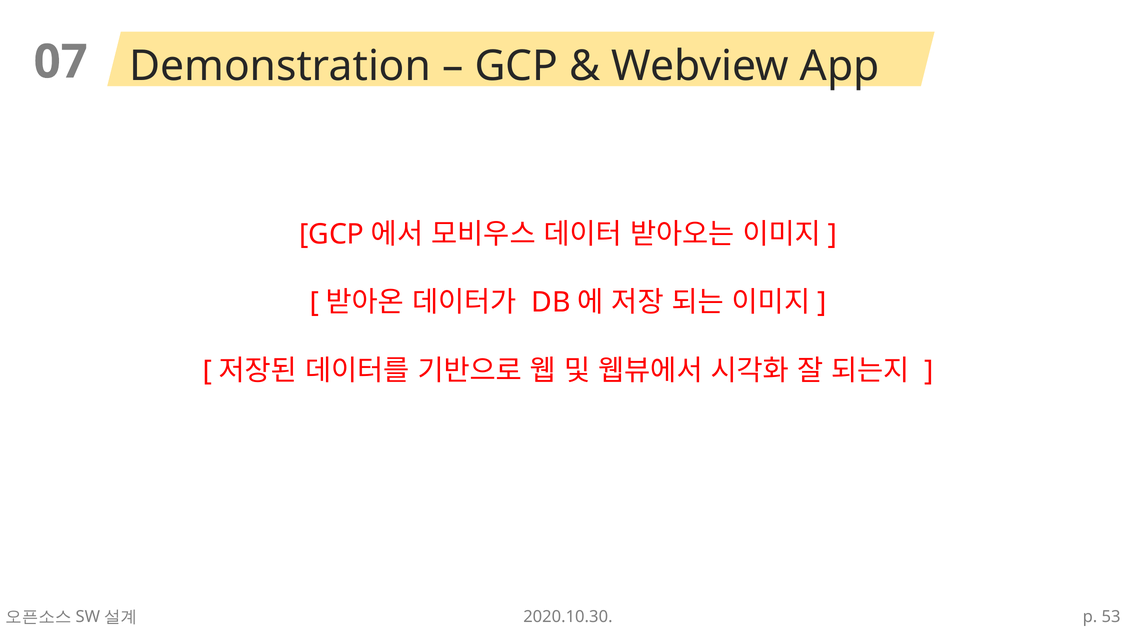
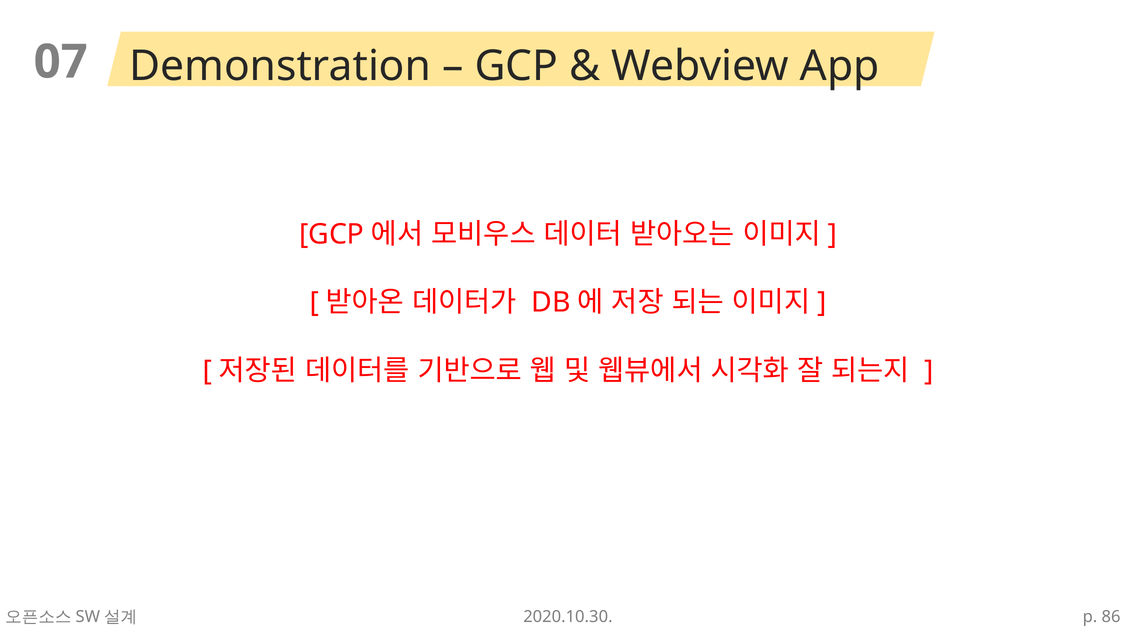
53: 53 -> 86
